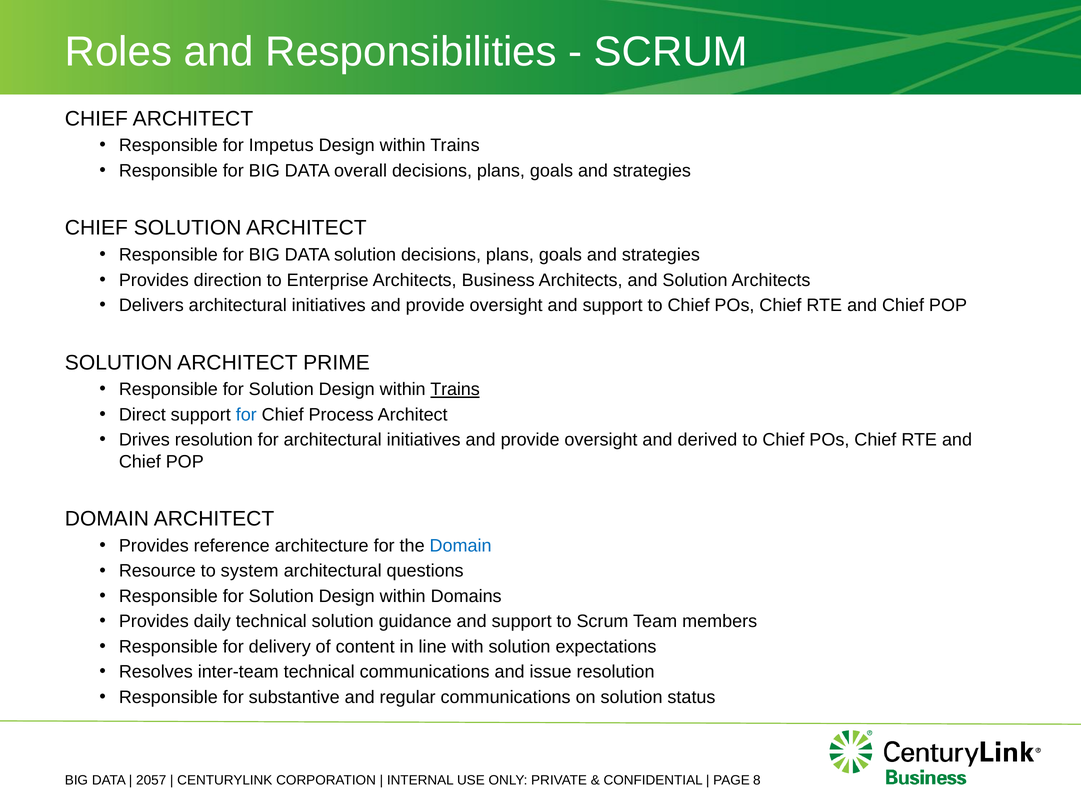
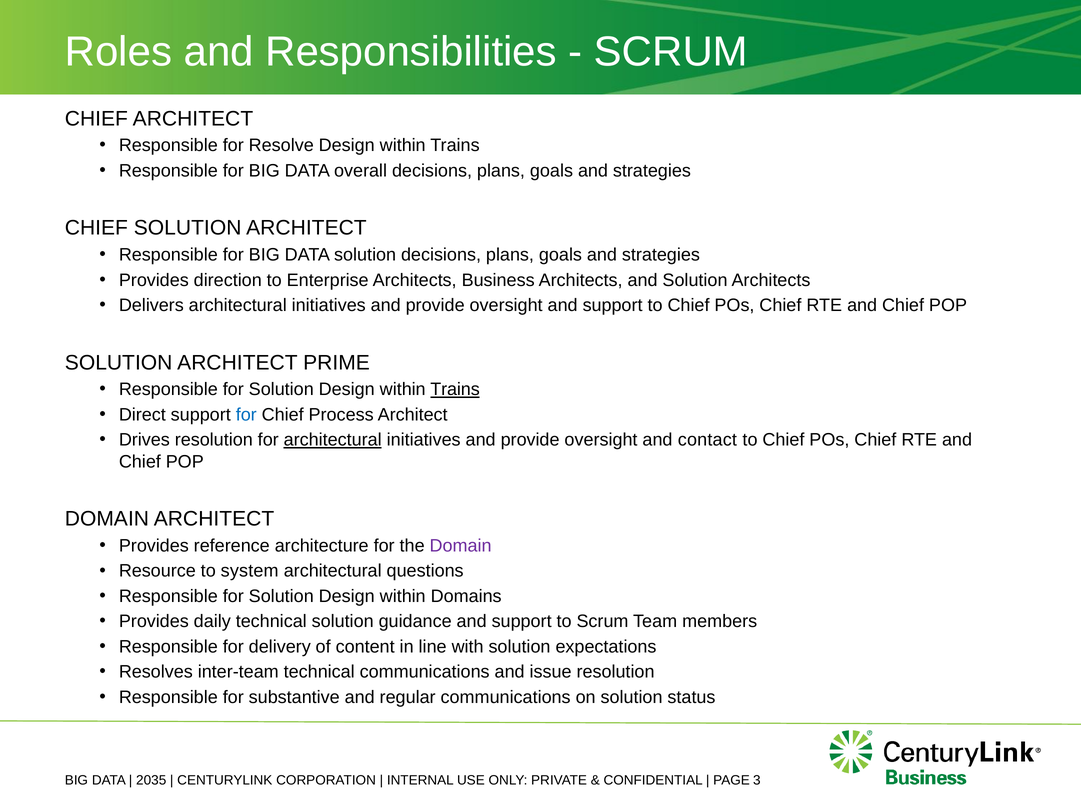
Impetus: Impetus -> Resolve
architectural at (333, 440) underline: none -> present
derived: derived -> contact
Domain at (461, 546) colour: blue -> purple
2057: 2057 -> 2035
8: 8 -> 3
